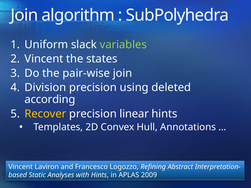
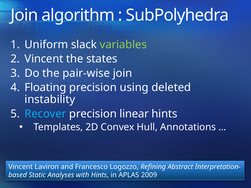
Division: Division -> Floating
according: according -> instability
Recover colour: yellow -> light blue
